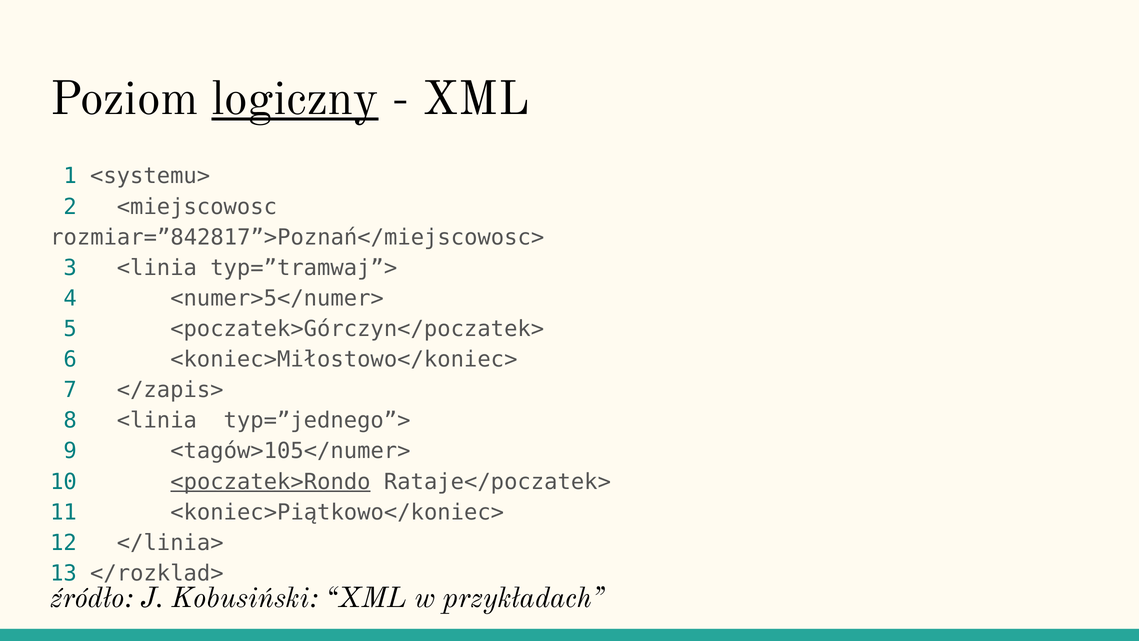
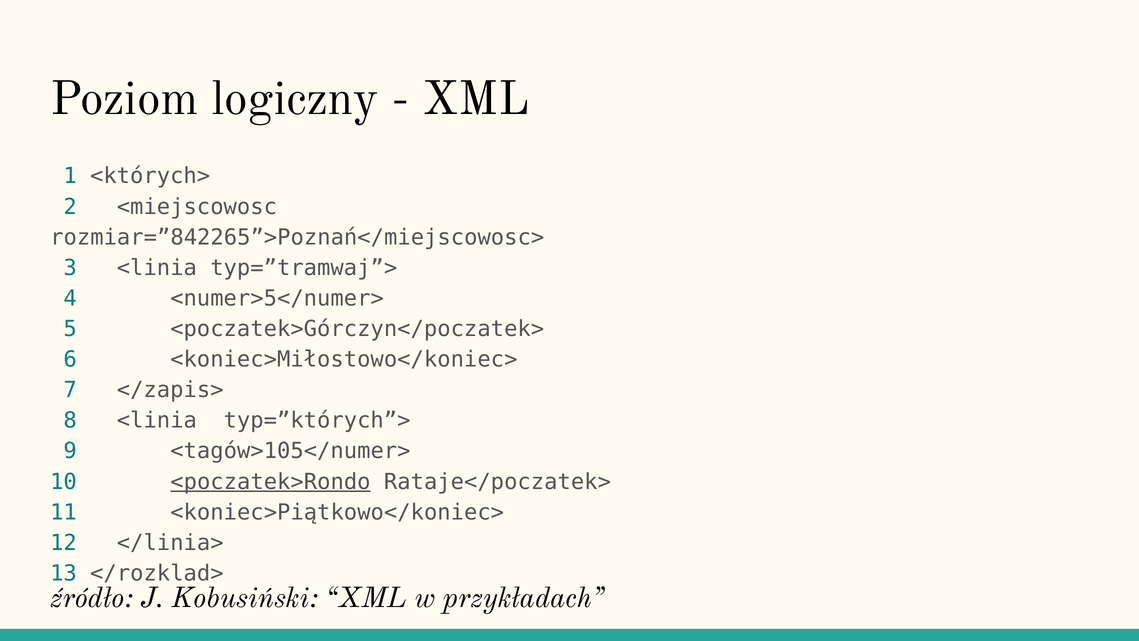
logiczny underline: present -> none
<systemu>: <systemu> -> <których>
rozmiar=”842817”>Poznań</miejscowosc>: rozmiar=”842817”>Poznań</miejscowosc> -> rozmiar=”842265”>Poznań</miejscowosc>
typ=”jednego”>: typ=”jednego”> -> typ=”których”>
